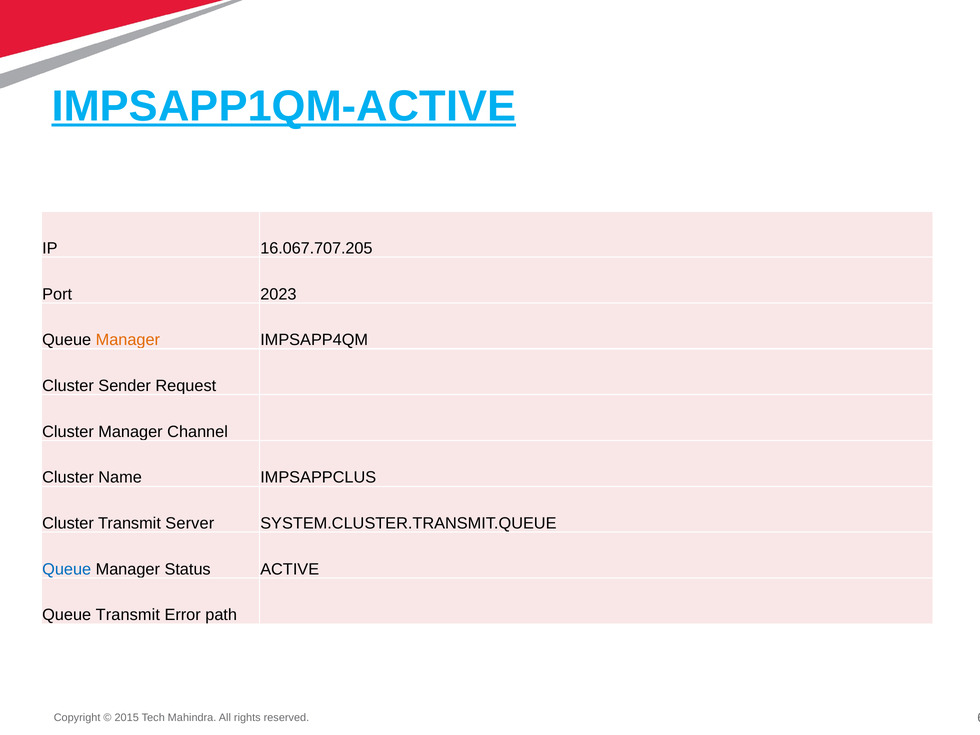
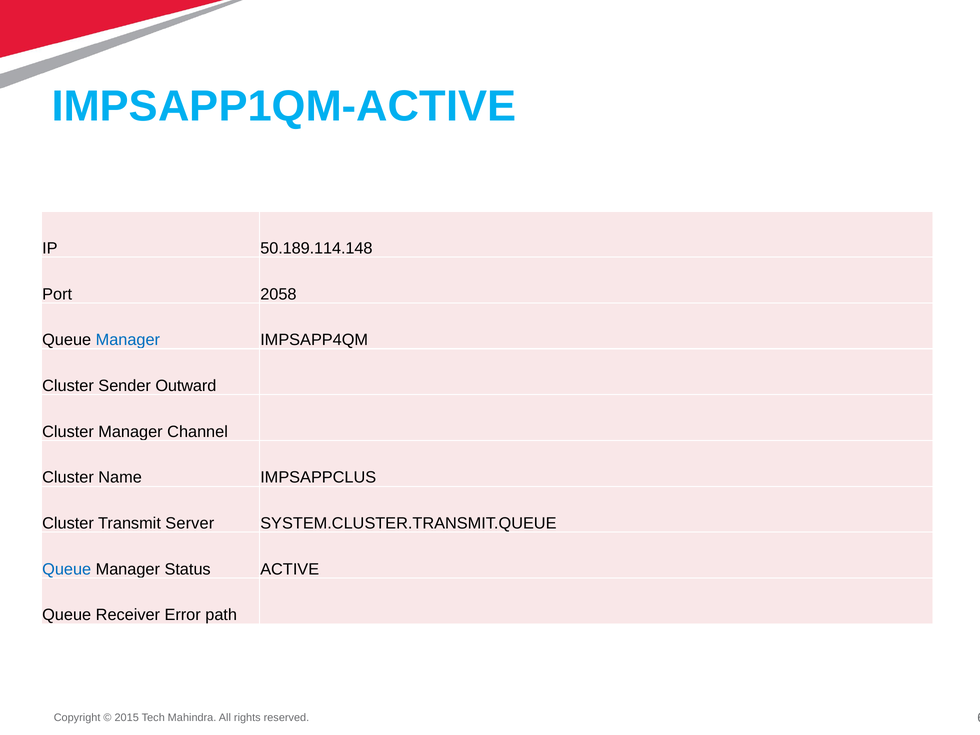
IMPSAPP1QM-ACTIVE underline: present -> none
16.067.707.205: 16.067.707.205 -> 50.189.114.148
2023: 2023 -> 2058
Manager at (128, 340) colour: orange -> blue
Request: Request -> Outward
Queue Transmit: Transmit -> Receiver
